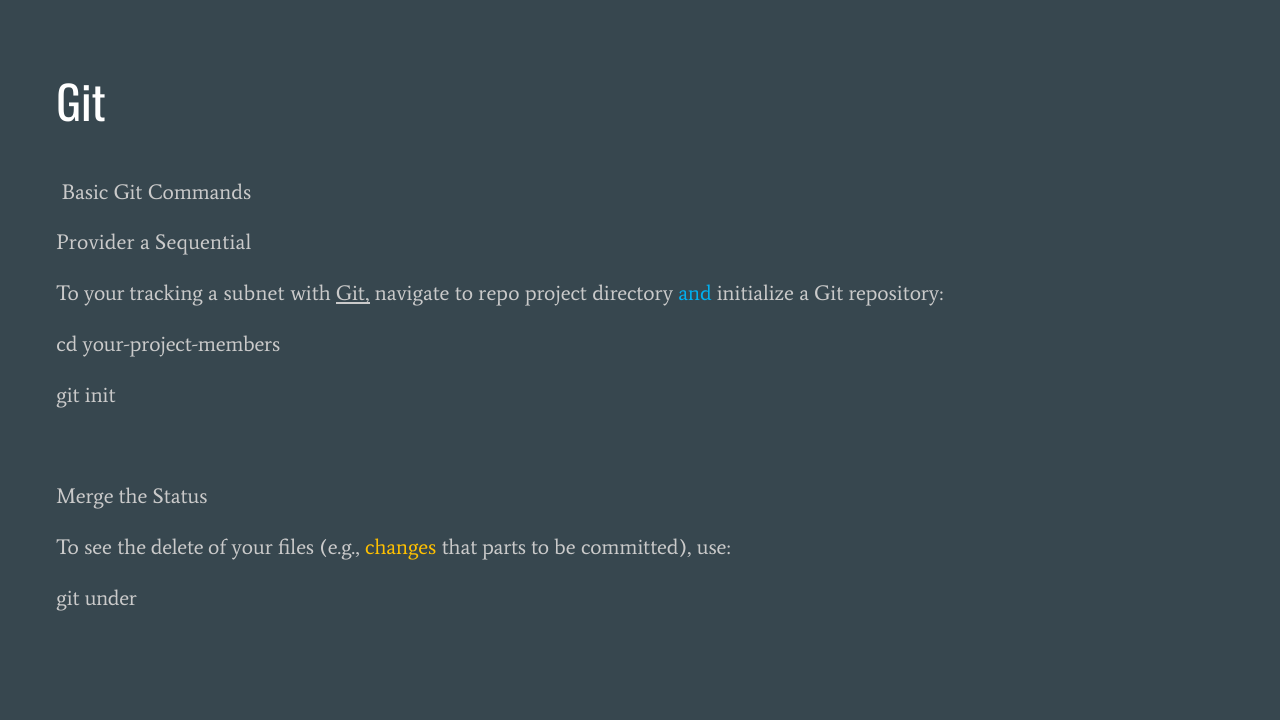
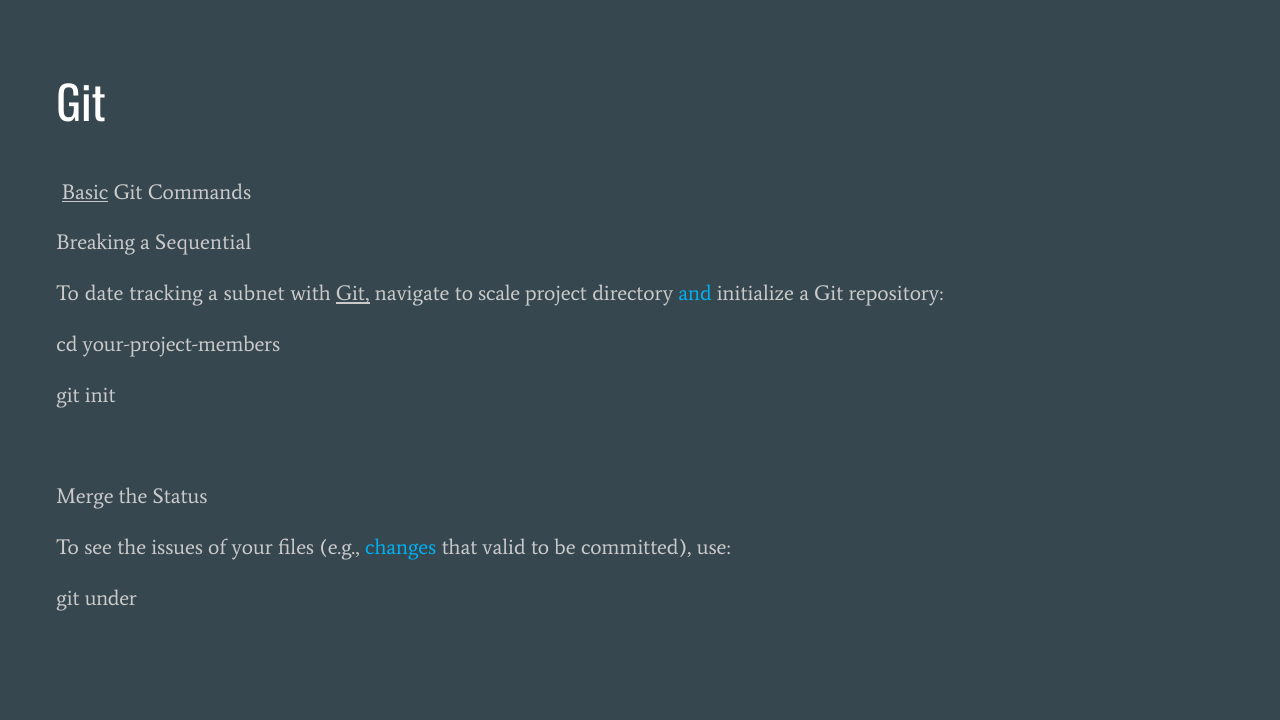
Basic underline: none -> present
Provider: Provider -> Breaking
To your: your -> date
repo: repo -> scale
delete: delete -> issues
changes colour: yellow -> light blue
parts: parts -> valid
